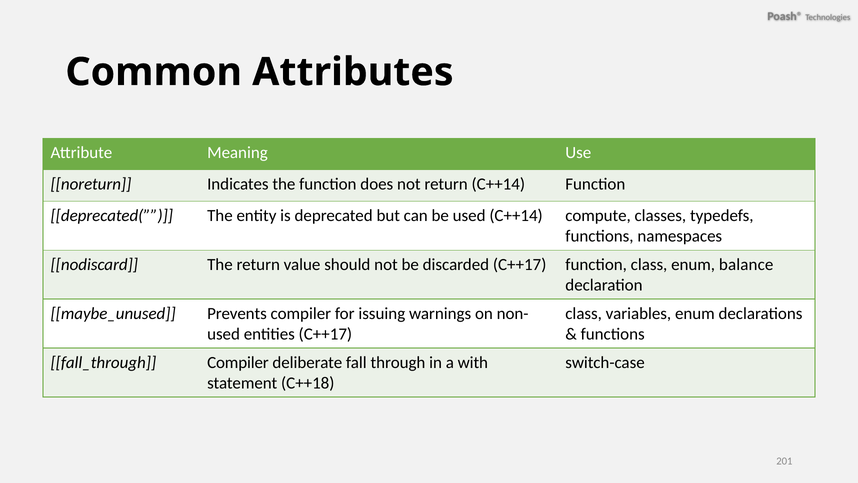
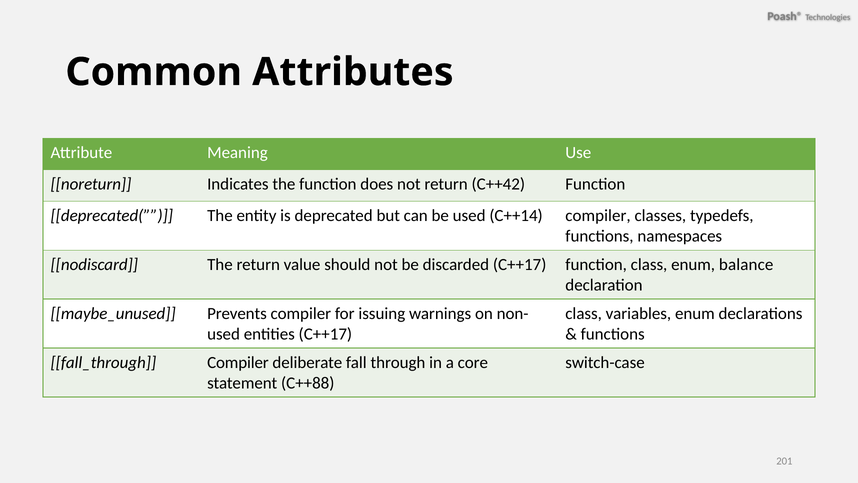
return C++14: C++14 -> C++42
C++14 compute: compute -> compiler
with: with -> core
C++18: C++18 -> C++88
